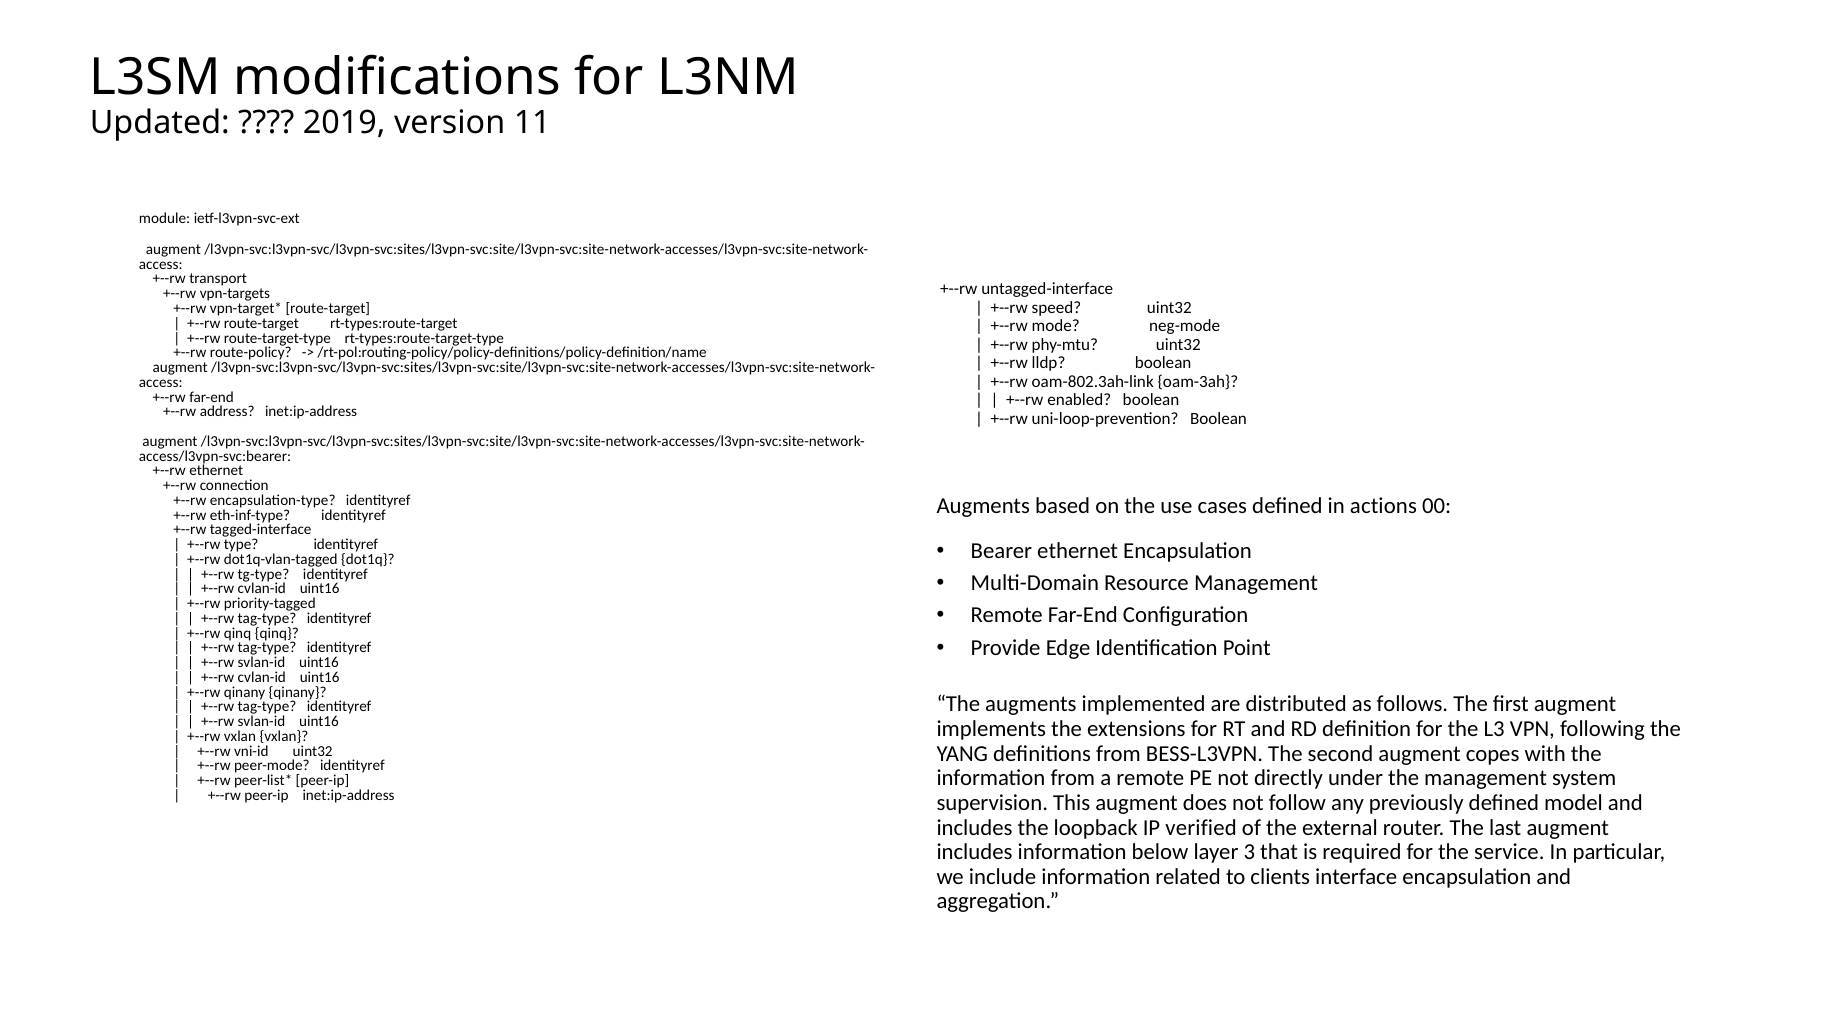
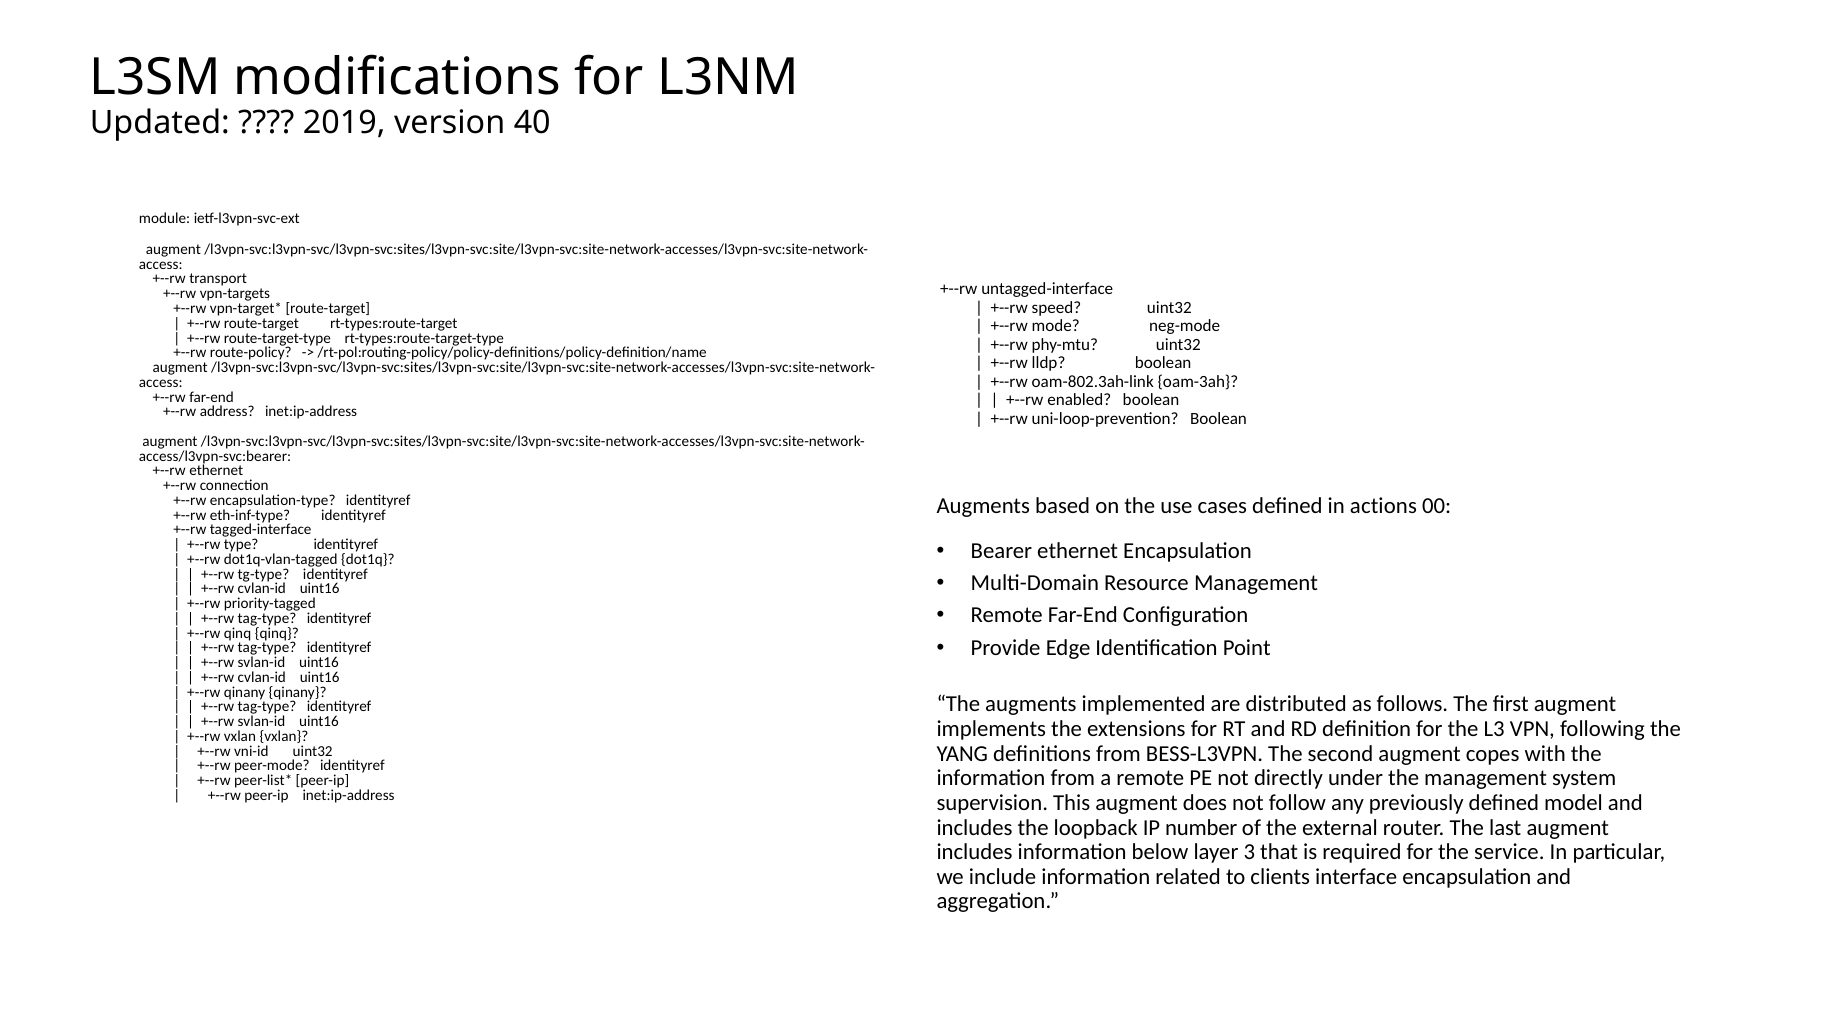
11: 11 -> 40
verified: verified -> number
